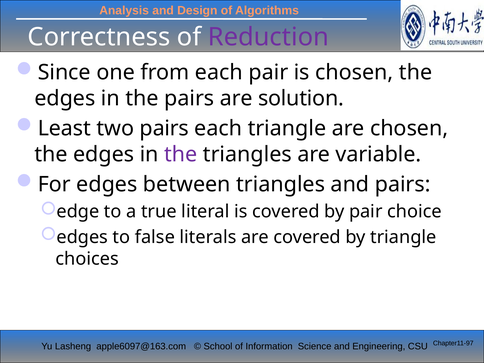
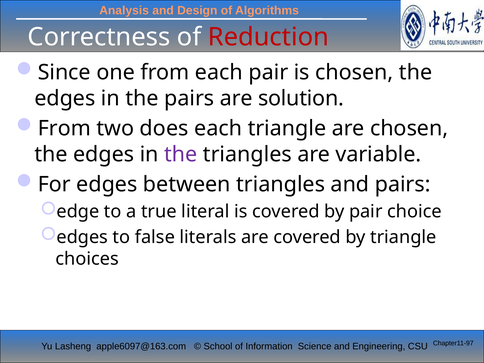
Reduction colour: purple -> red
Least at (64, 128): Least -> From
two pairs: pairs -> does
